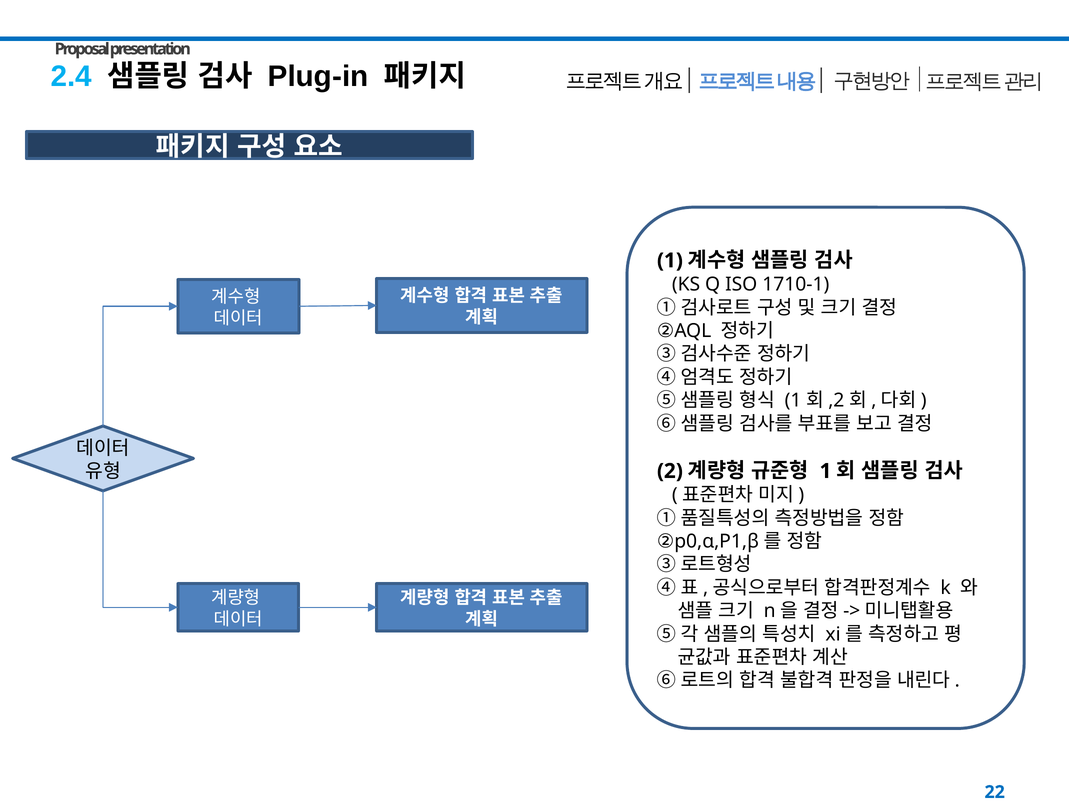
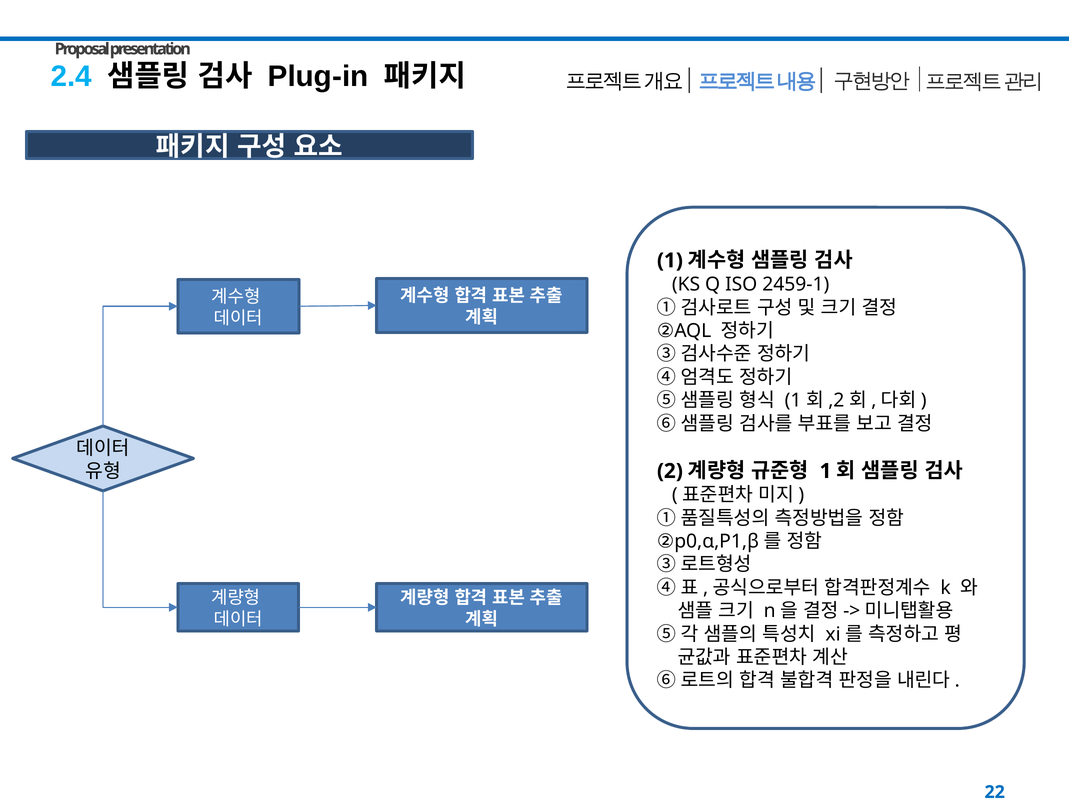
1710-1: 1710-1 -> 2459-1
